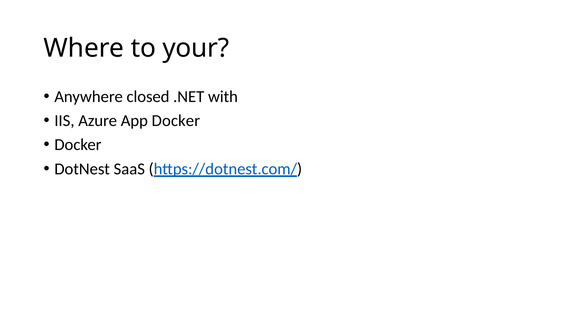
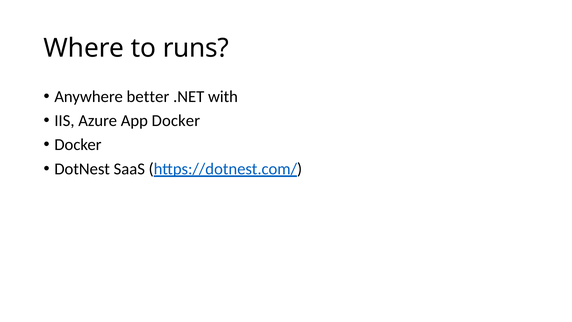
your: your -> runs
closed: closed -> better
